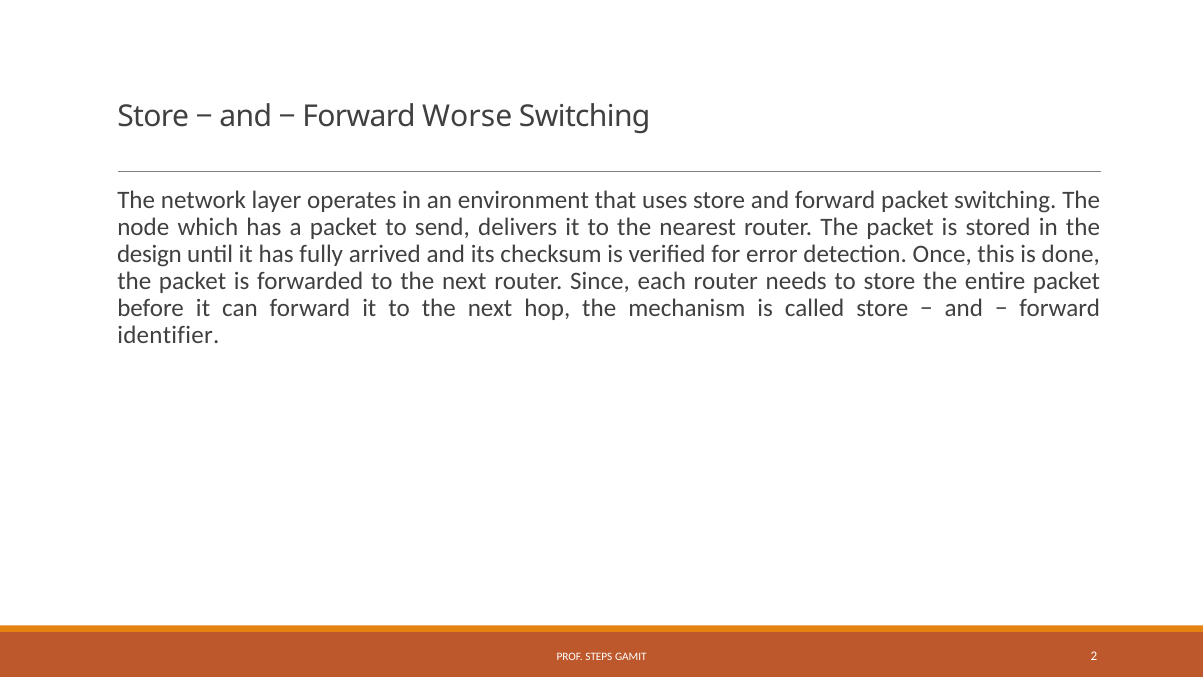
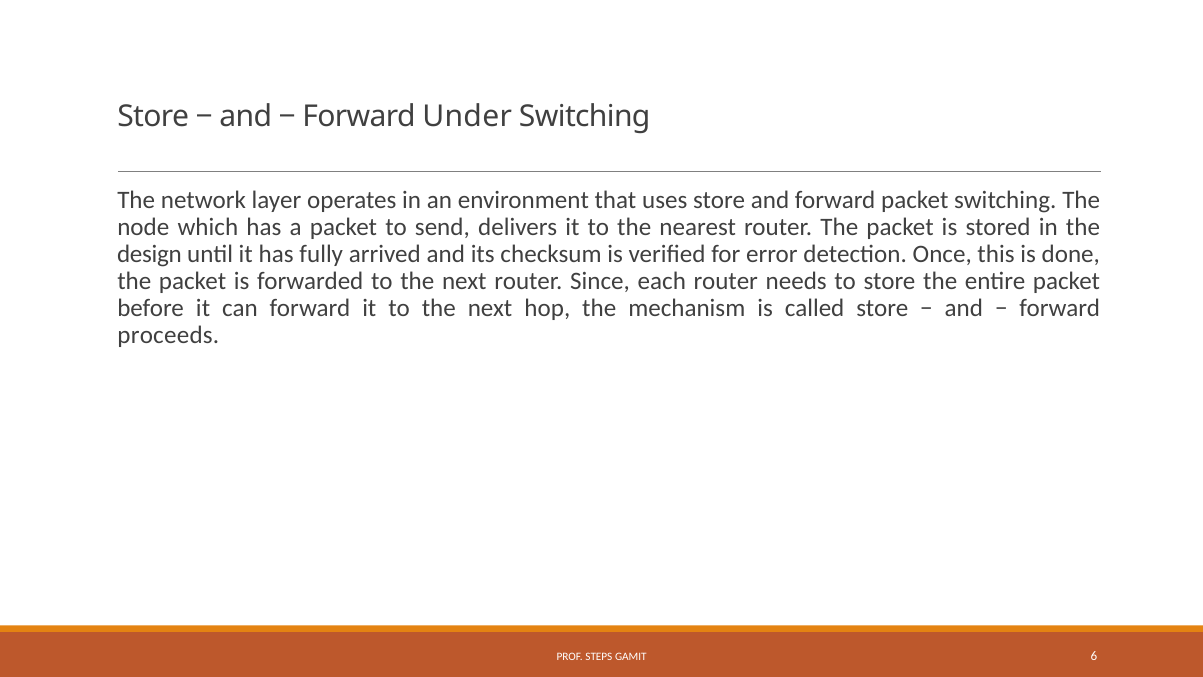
Worse: Worse -> Under
identifier: identifier -> proceeds
2: 2 -> 6
